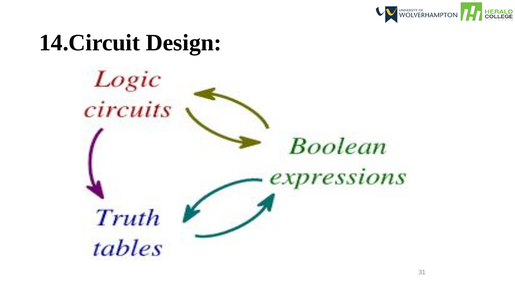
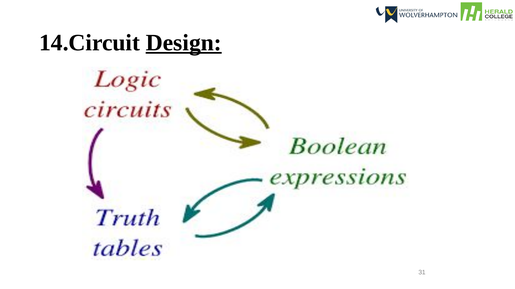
Design underline: none -> present
